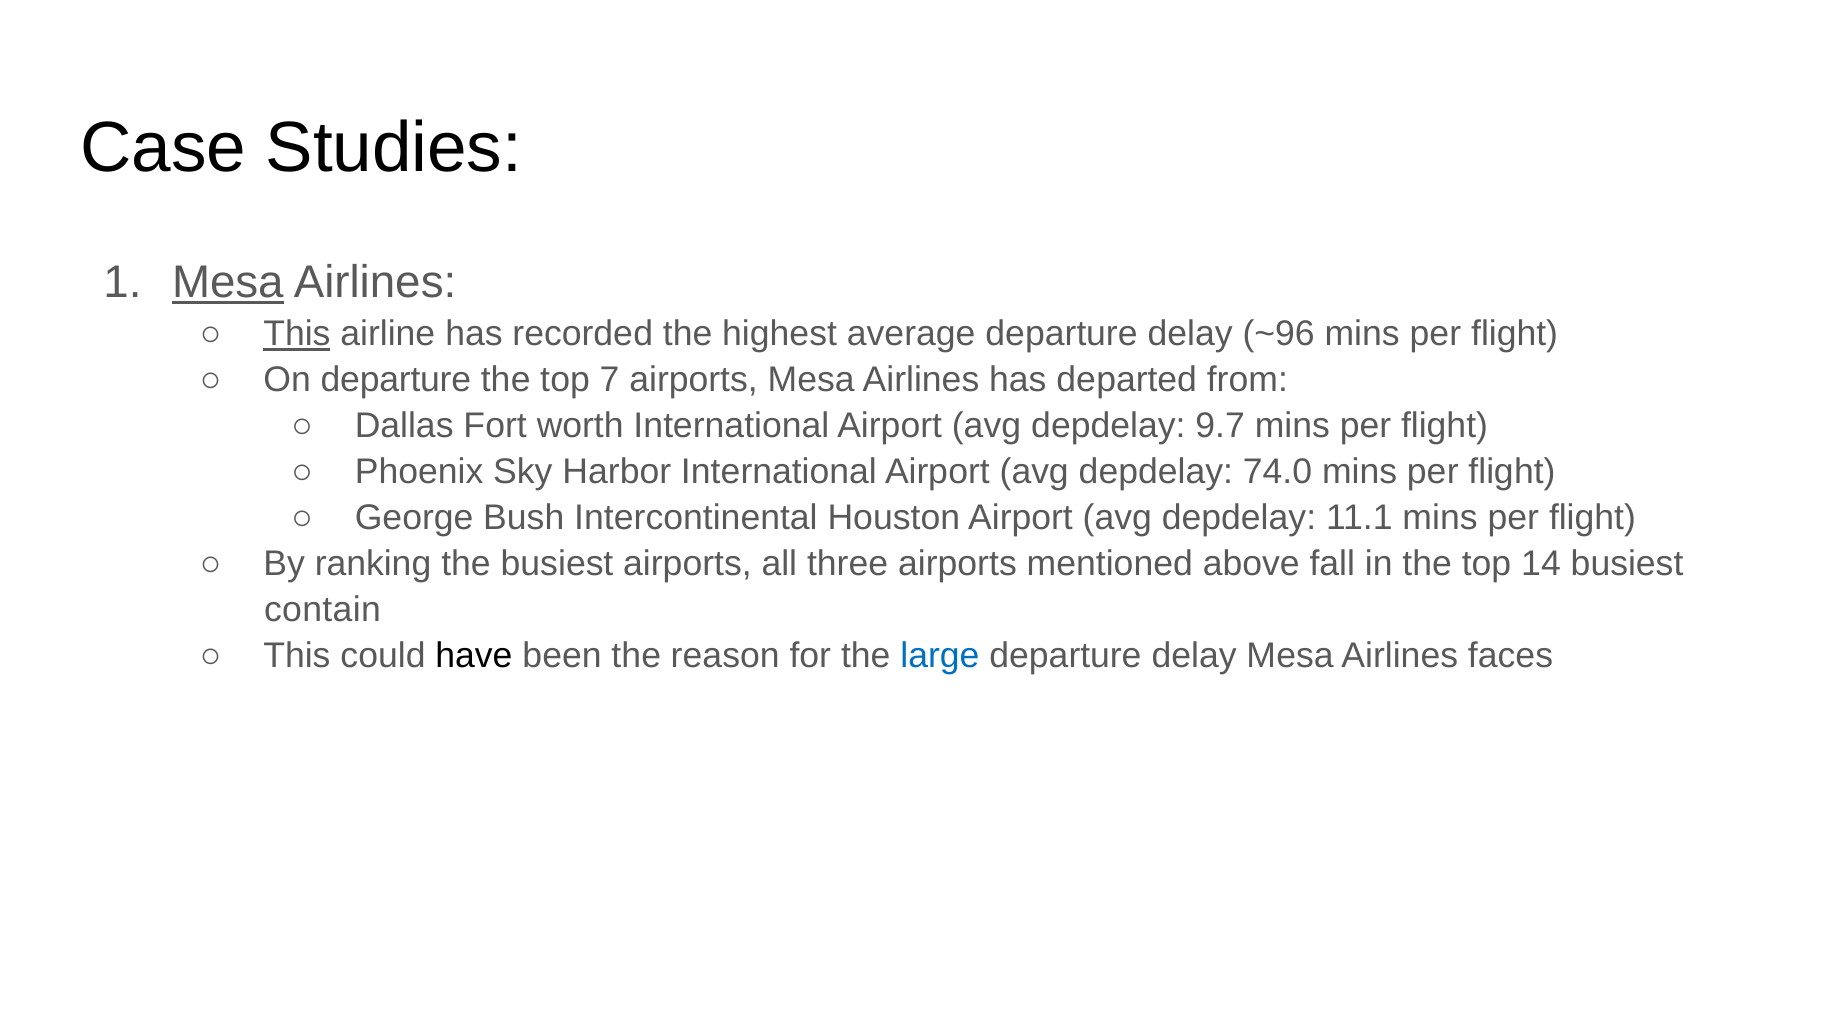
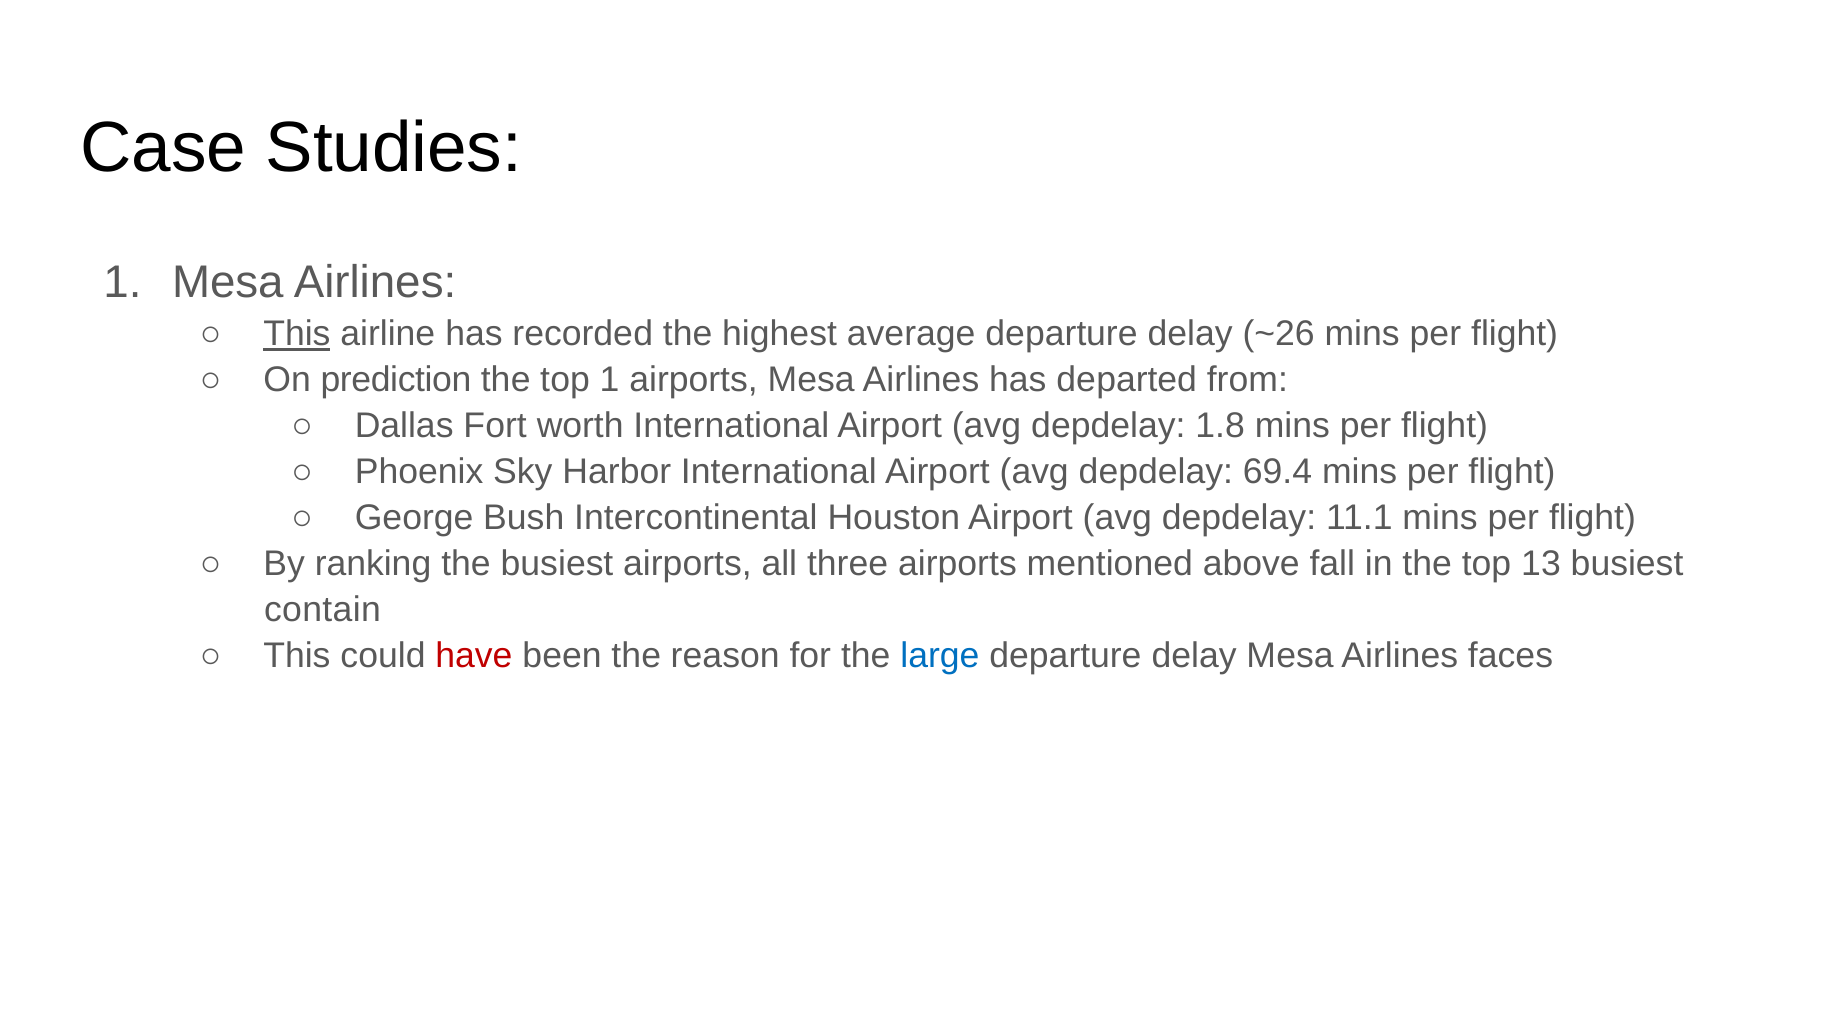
Mesa at (228, 283) underline: present -> none
~96: ~96 -> ~26
On departure: departure -> prediction
top 7: 7 -> 1
9.7: 9.7 -> 1.8
74.0: 74.0 -> 69.4
14: 14 -> 13
have colour: black -> red
